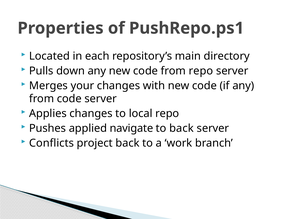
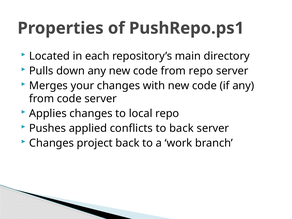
navigate: navigate -> conflicts
Conflicts at (52, 143): Conflicts -> Changes
